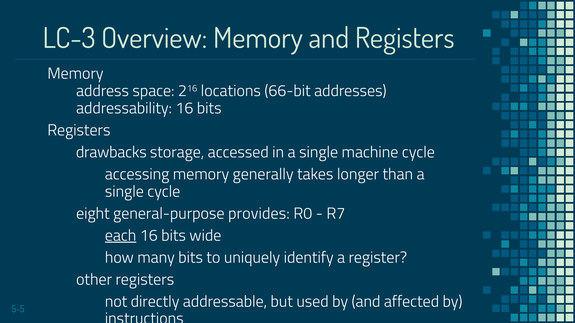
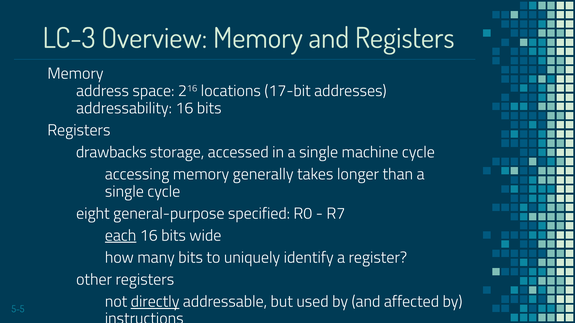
66-bit: 66-bit -> 17-bit
provides: provides -> specified
directly underline: none -> present
